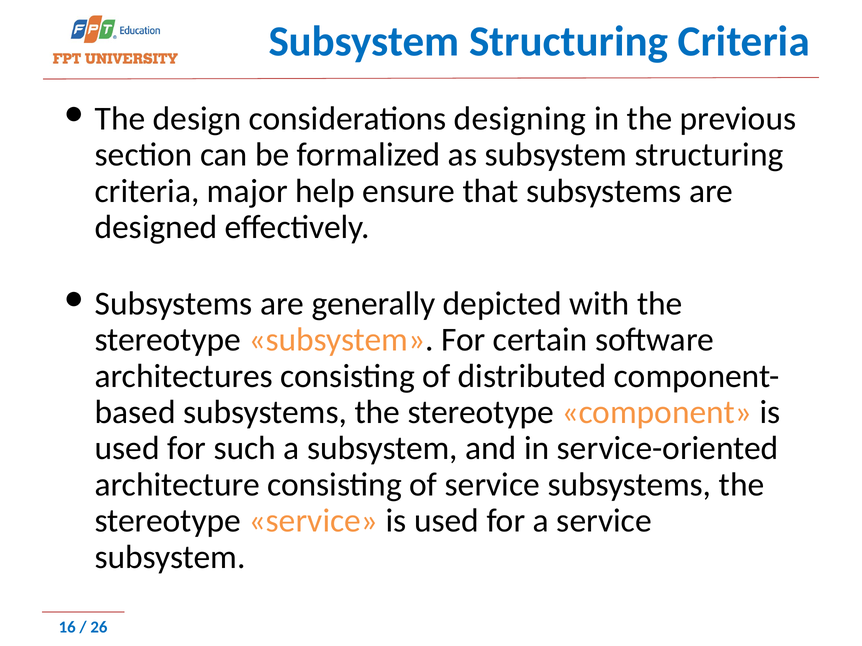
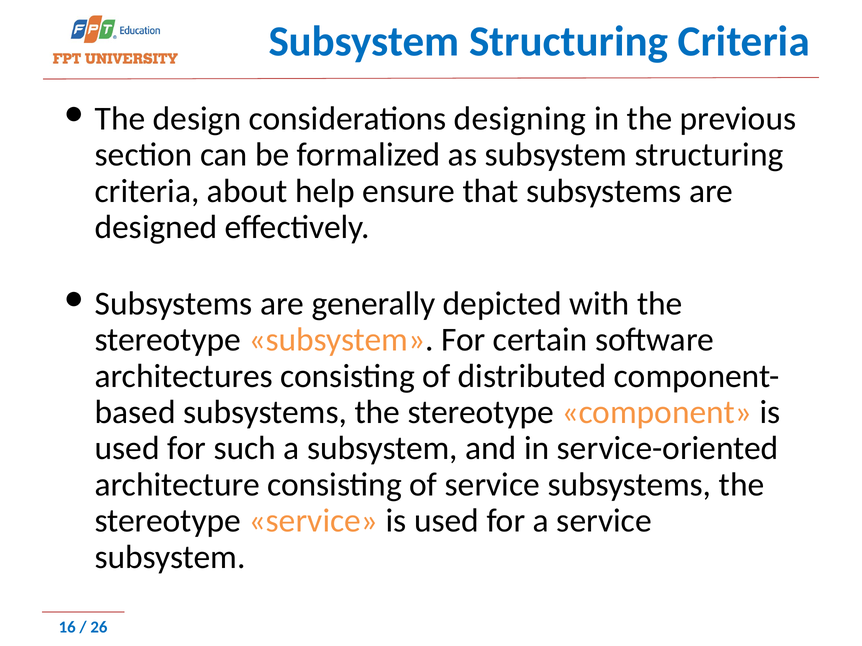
major: major -> about
